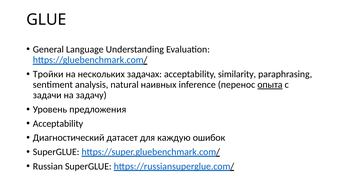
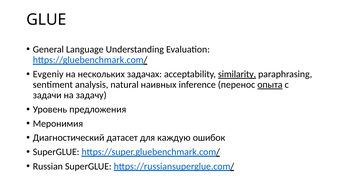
Тройки: Тройки -> Evgeniy
similarity underline: none -> present
Acceptability at (58, 123): Acceptability -> Меронимия
